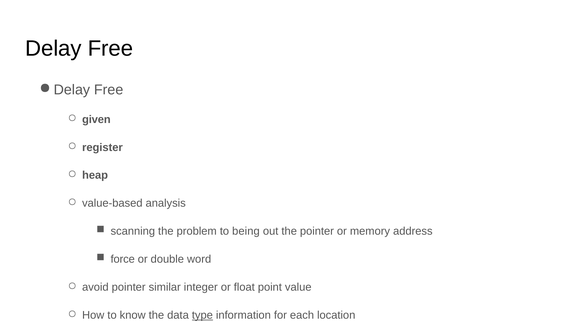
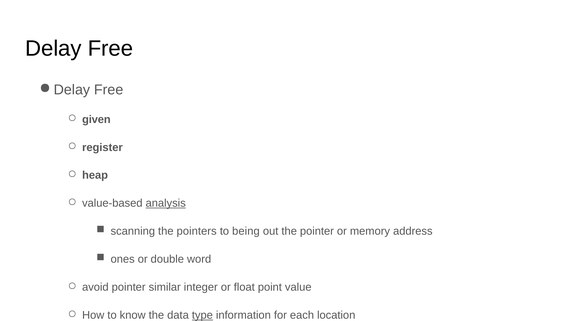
analysis at (166, 203) underline: none -> present
problem: problem -> pointers
force: force -> ones
